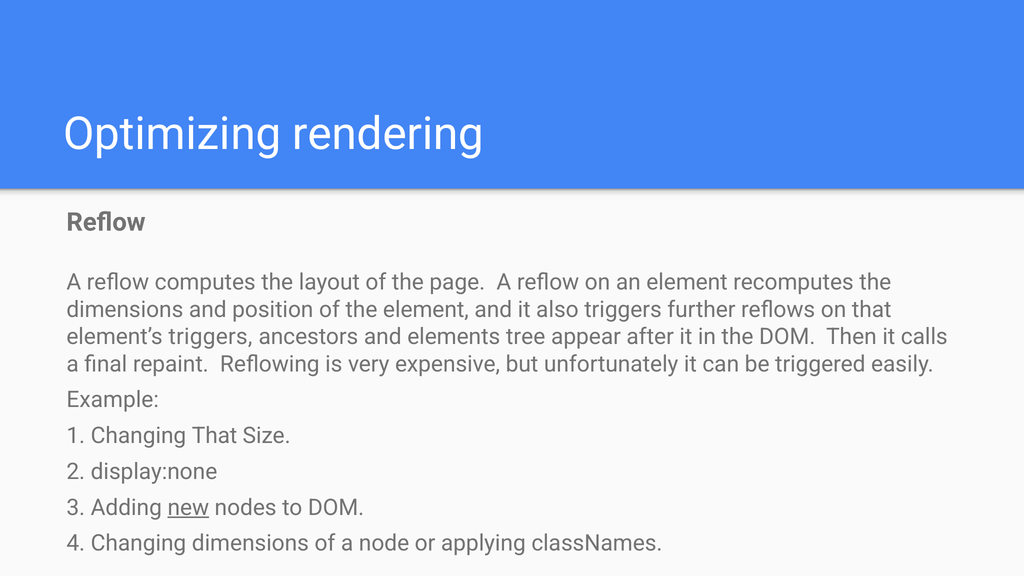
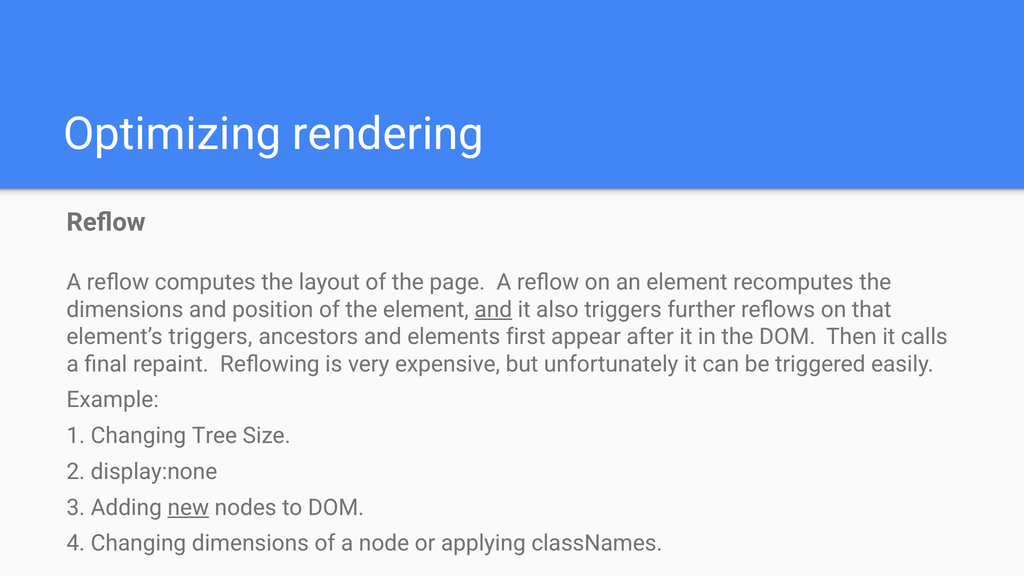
and at (493, 310) underline: none -> present
tree: tree -> first
Changing That: That -> Tree
